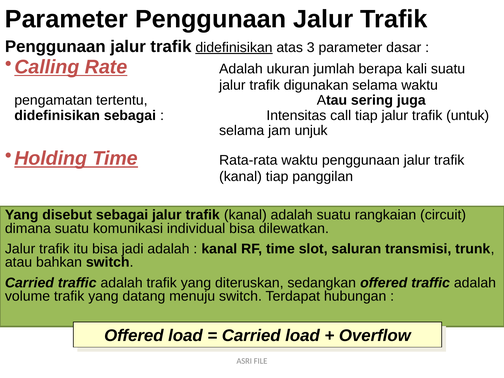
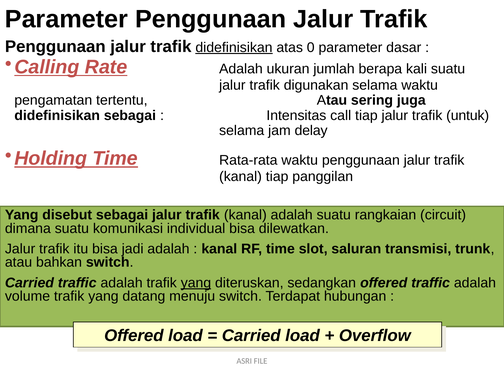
3: 3 -> 0
unjuk: unjuk -> delay
yang at (196, 283) underline: none -> present
